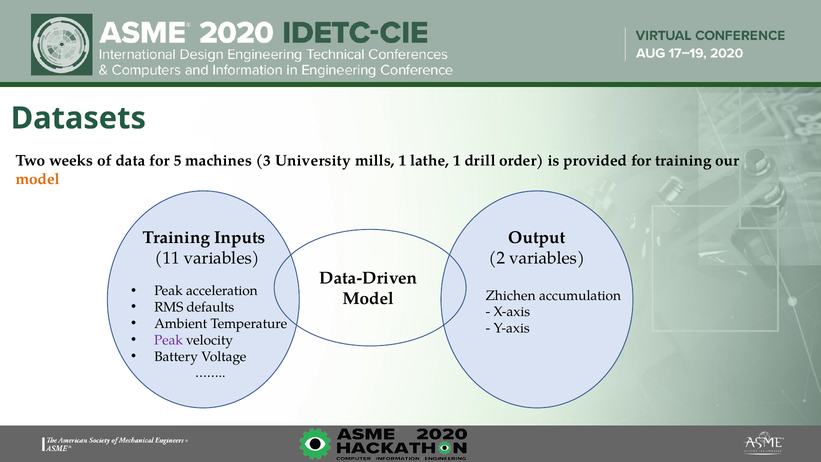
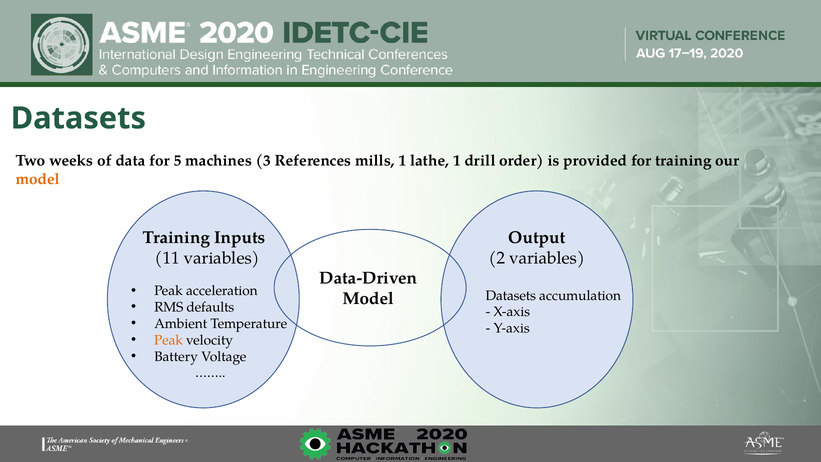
University: University -> References
Zhichen at (511, 295): Zhichen -> Datasets
Peak at (169, 340) colour: purple -> orange
